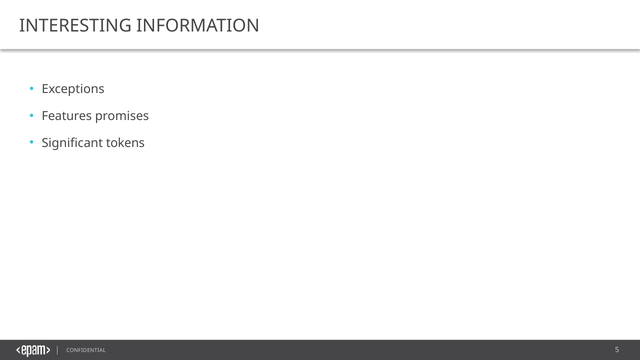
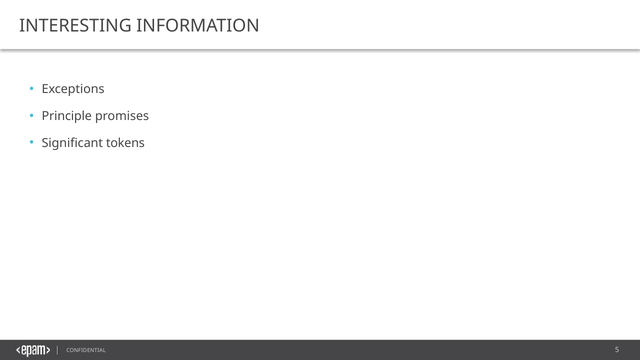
Features: Features -> Principle
